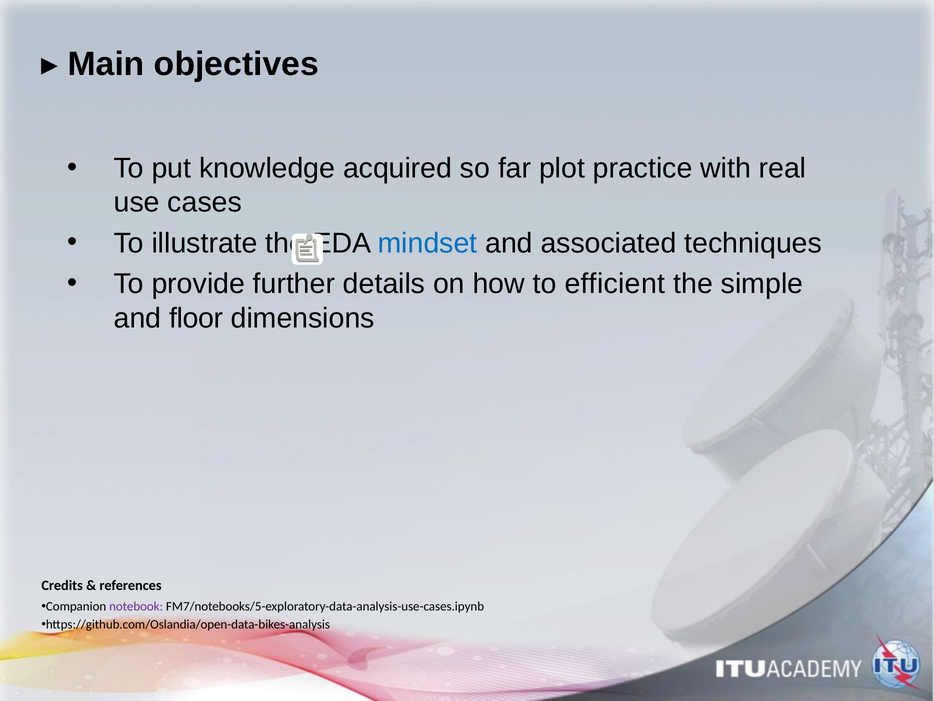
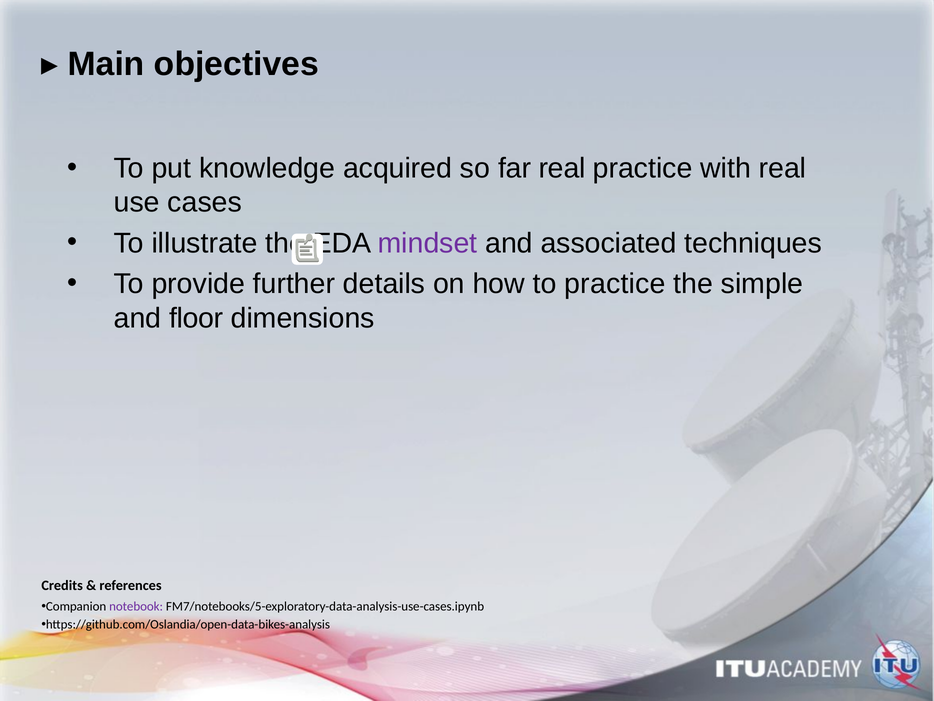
far plot: plot -> real
mindset colour: blue -> purple
to efficient: efficient -> practice
